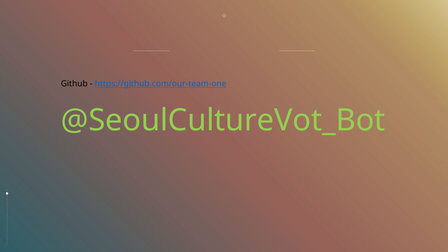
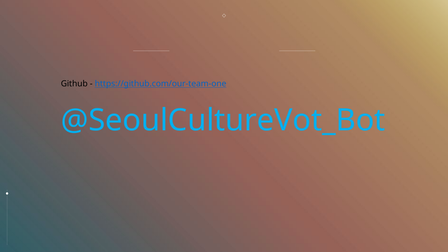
@SeoulCultureVot_Bot colour: light green -> light blue
